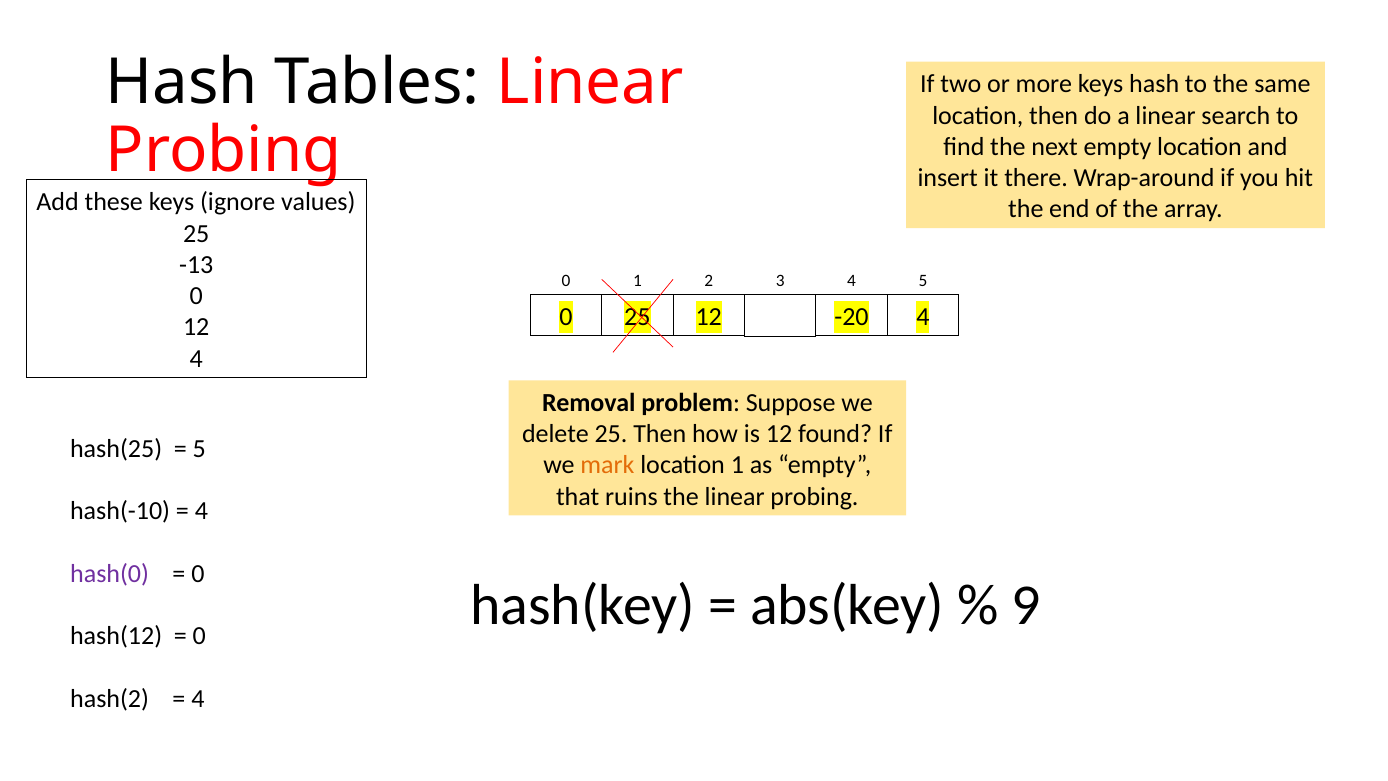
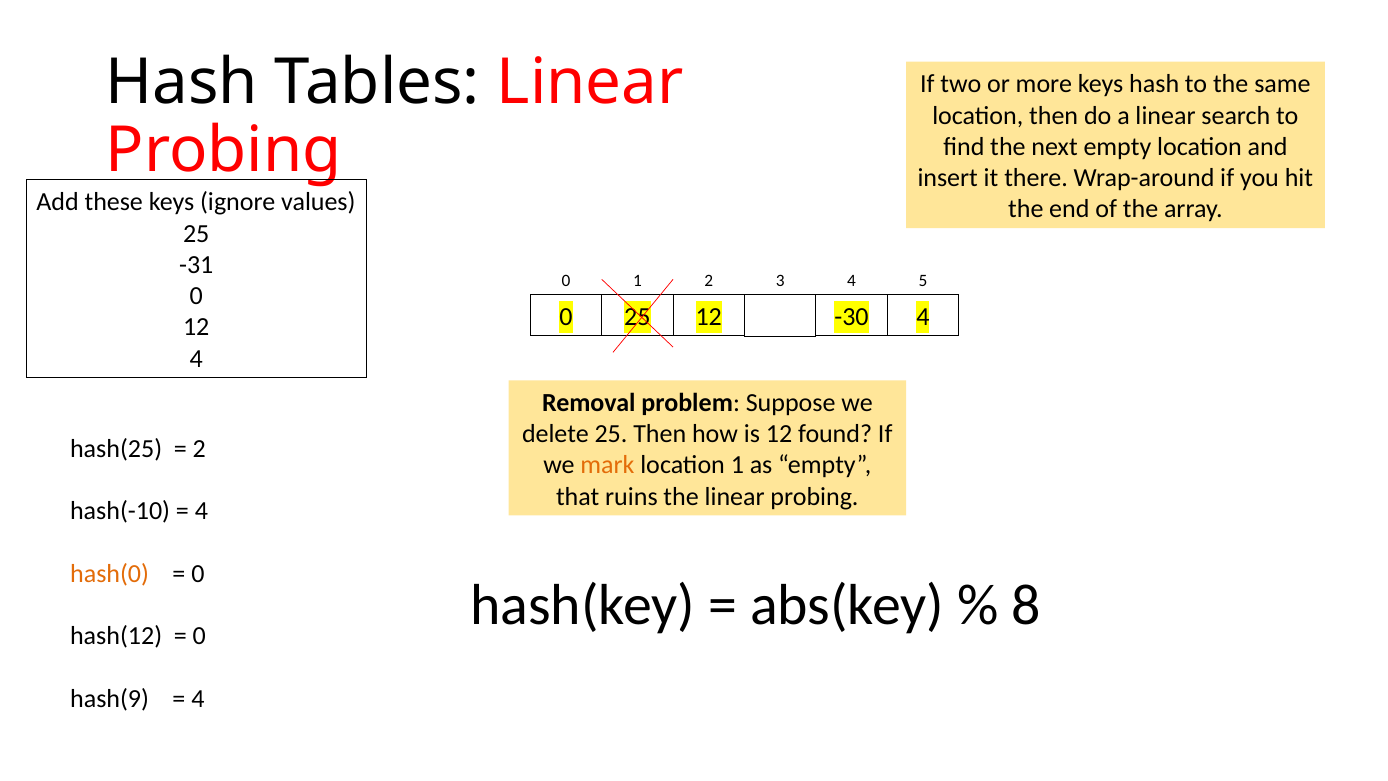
-13: -13 -> -31
-20: -20 -> -30
5 at (199, 449): 5 -> 2
hash(0 colour: purple -> orange
9: 9 -> 8
hash(2: hash(2 -> hash(9
